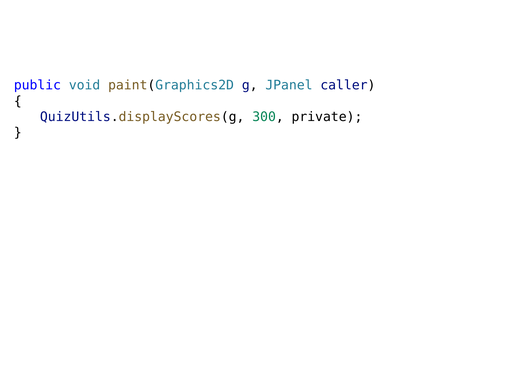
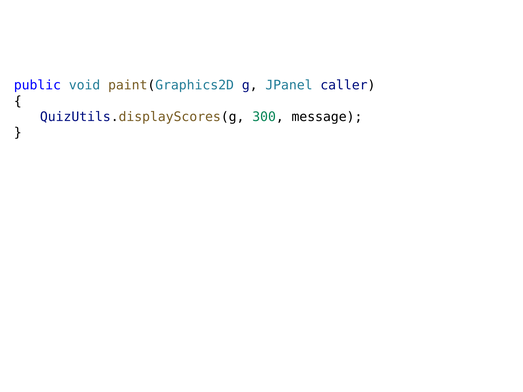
private: private -> message
